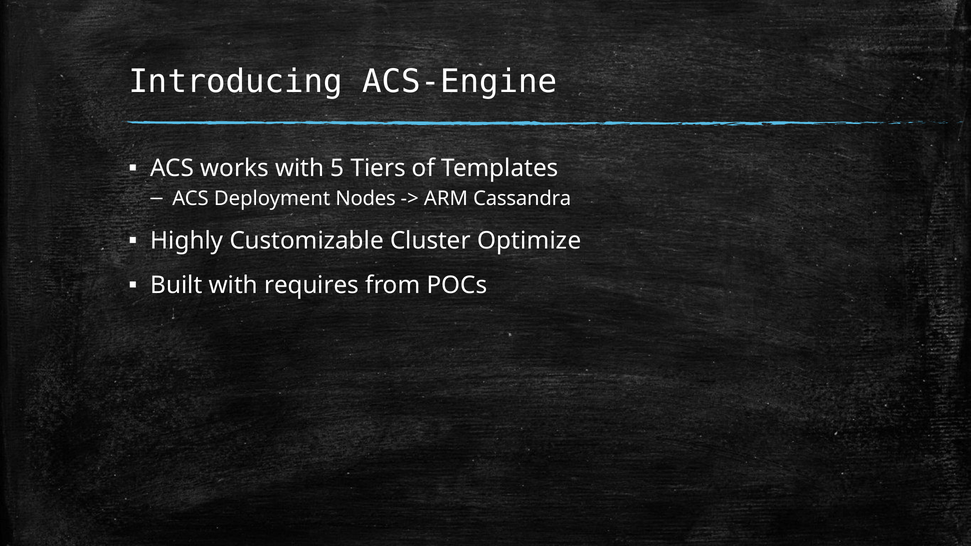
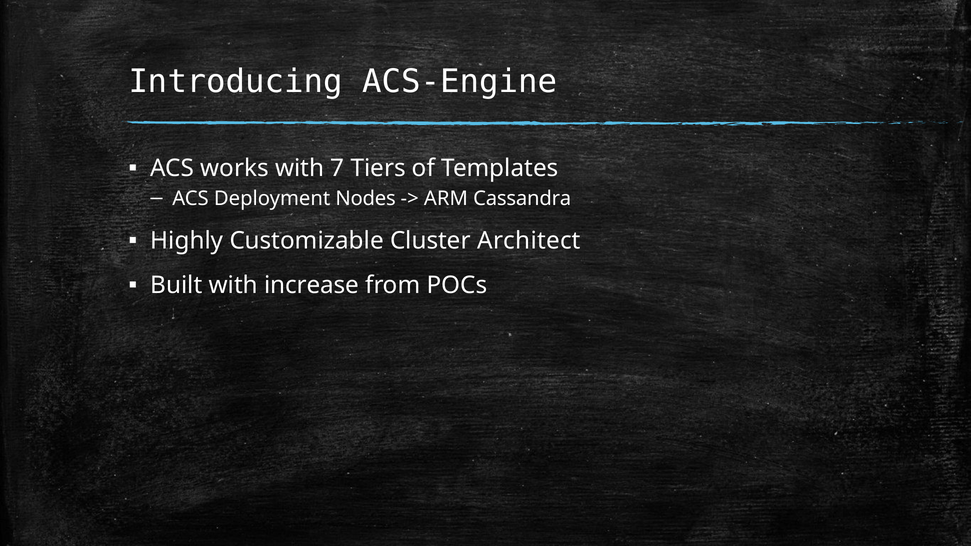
5: 5 -> 7
Optimize: Optimize -> Architect
requires: requires -> increase
